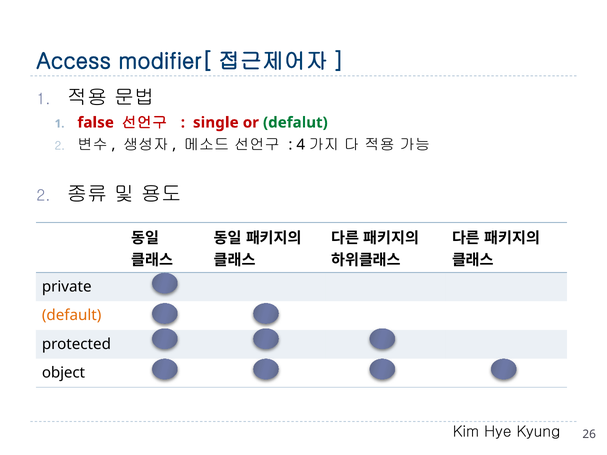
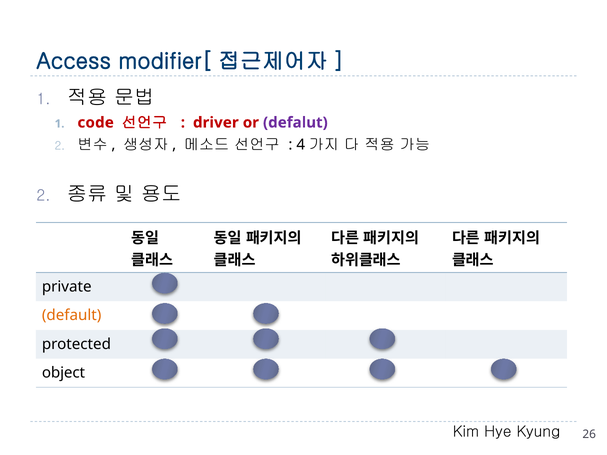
false: false -> code
single: single -> driver
defalut colour: green -> purple
